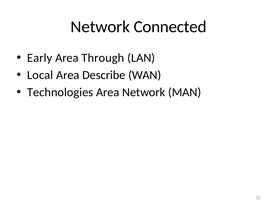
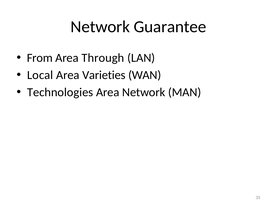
Connected: Connected -> Guarantee
Early: Early -> From
Describe: Describe -> Varieties
